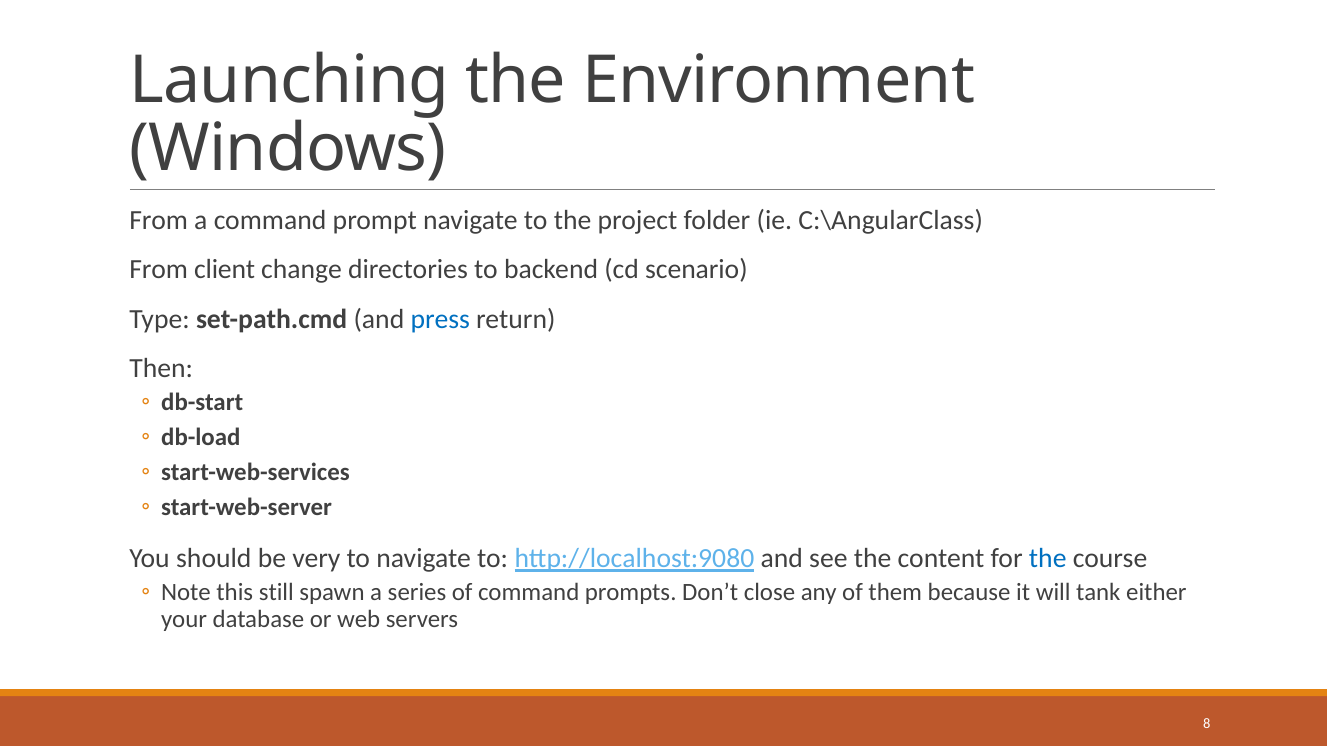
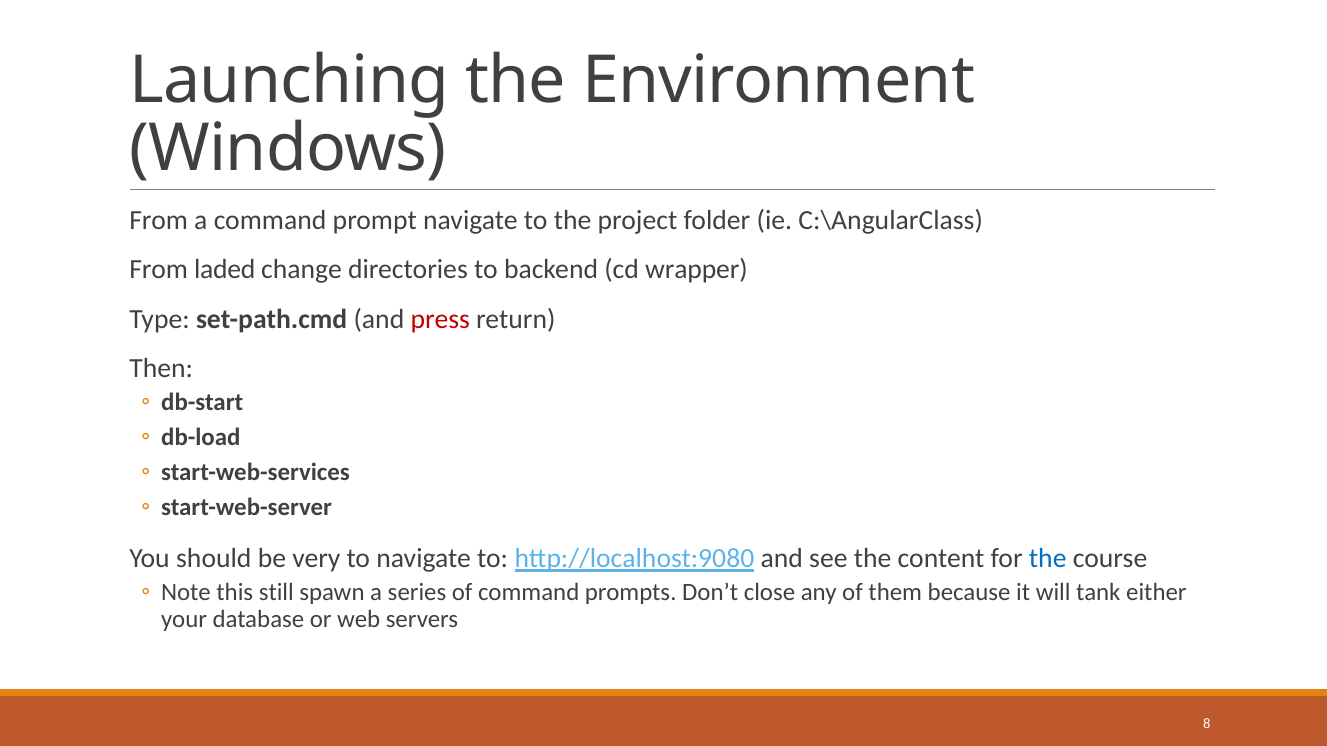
client: client -> laded
scenario: scenario -> wrapper
press colour: blue -> red
